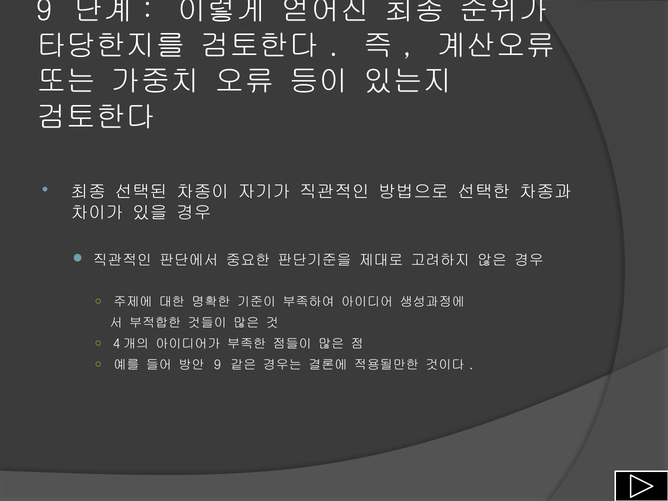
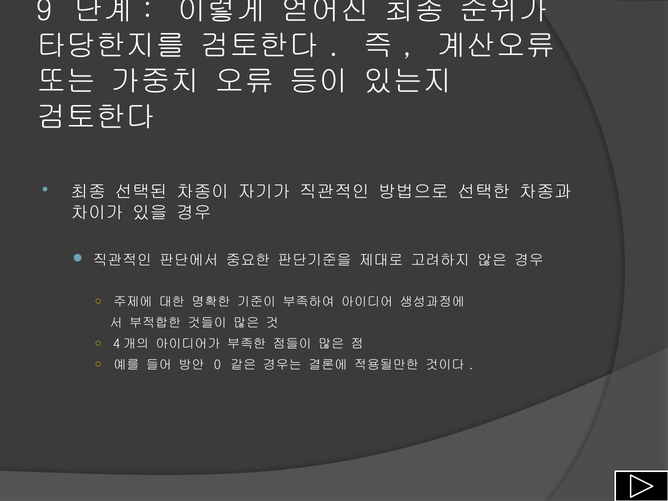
9 at (217, 365): 9 -> 0
